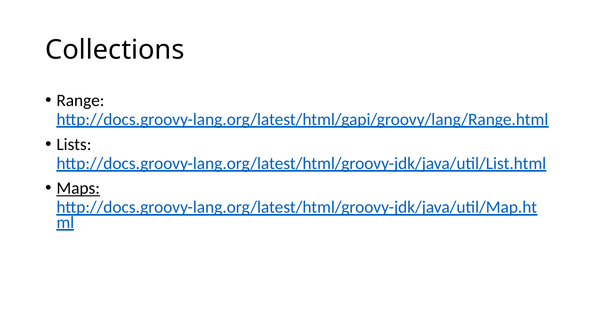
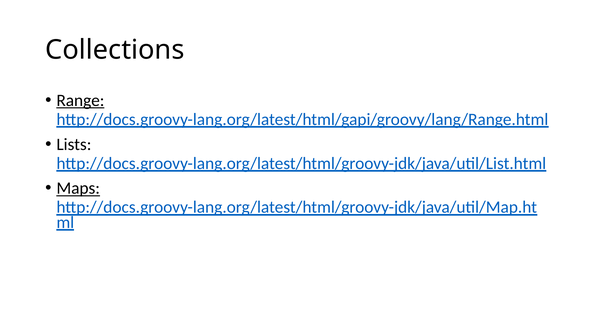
Range underline: none -> present
